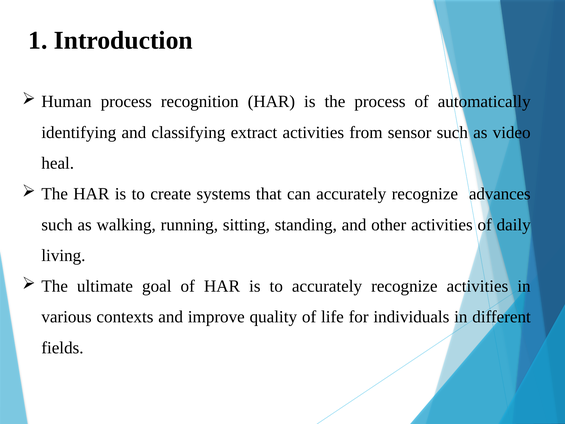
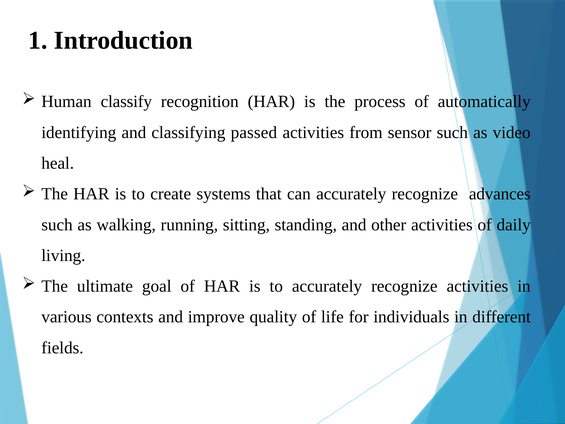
Human process: process -> classify
extract: extract -> passed
